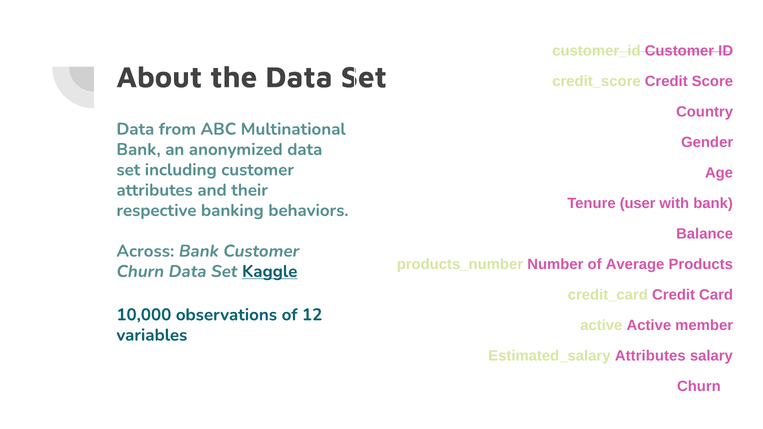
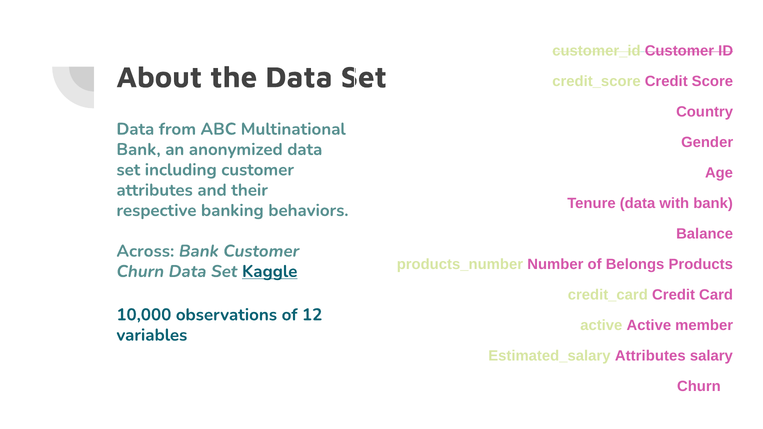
Tenure user: user -> data
Average: Average -> Belongs
